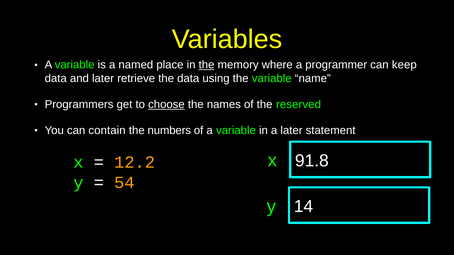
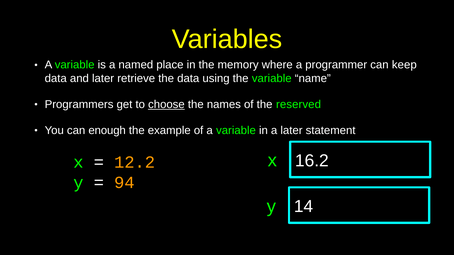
the at (207, 65) underline: present -> none
contain: contain -> enough
numbers: numbers -> example
91.8: 91.8 -> 16.2
54: 54 -> 94
